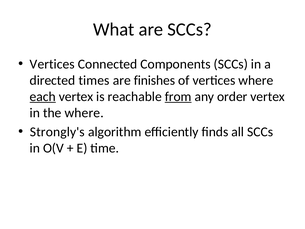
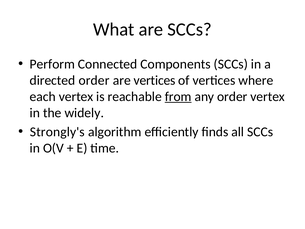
Vertices at (52, 64): Vertices -> Perform
directed times: times -> order
are finishes: finishes -> vertices
each underline: present -> none
the where: where -> widely
